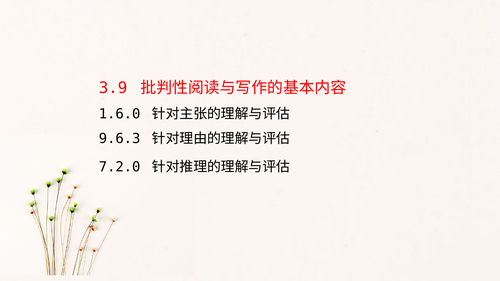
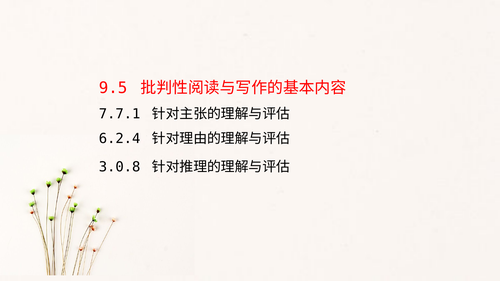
3.9: 3.9 -> 9.5
1.6.0: 1.6.0 -> 7.7.1
9.6.3: 9.6.3 -> 6.2.4
7.2.0: 7.2.0 -> 3.0.8
